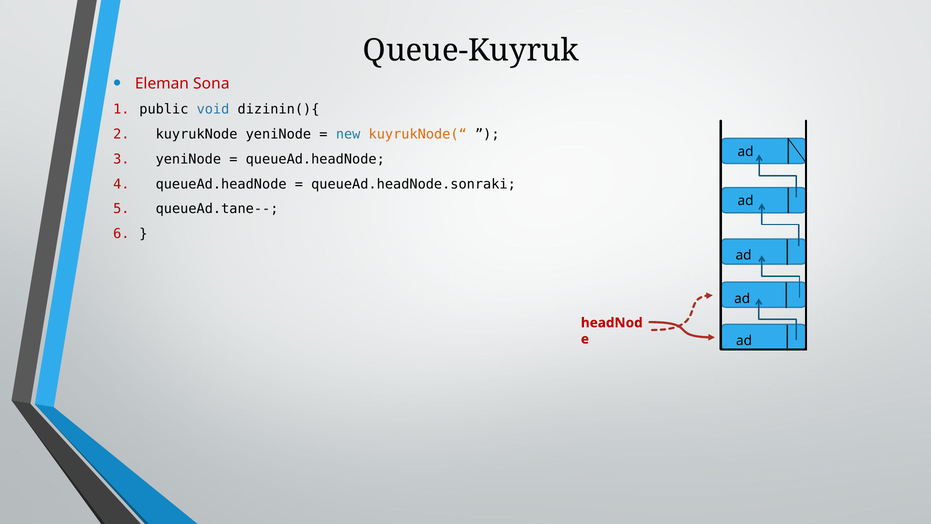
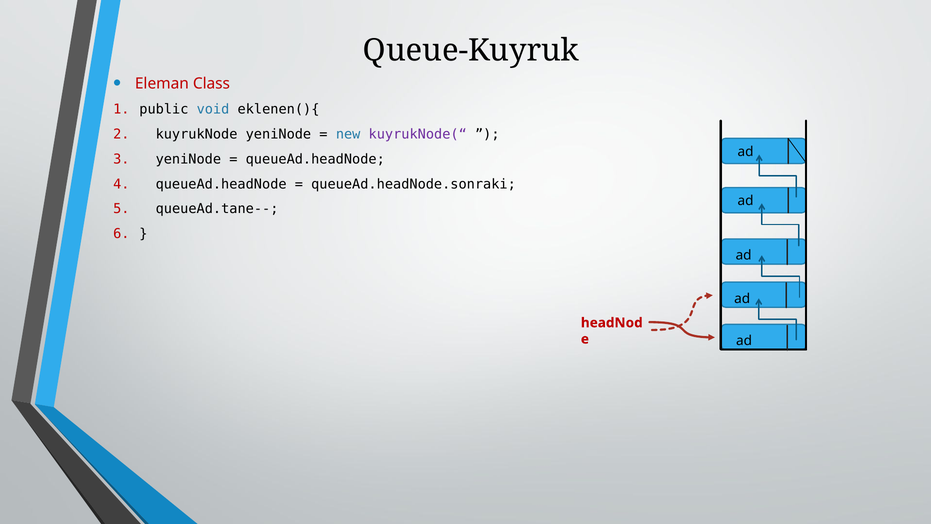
Sona: Sona -> Class
dizinin(){: dizinin(){ -> eklenen(){
kuyrukNode(“ colour: orange -> purple
